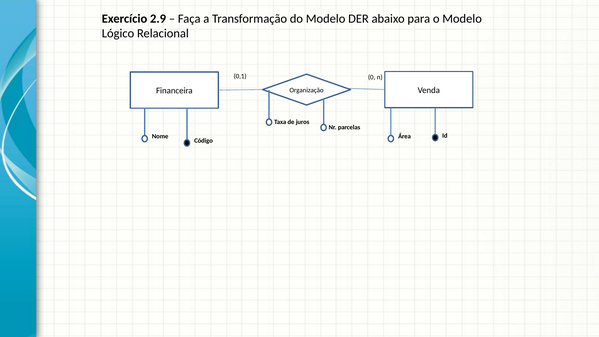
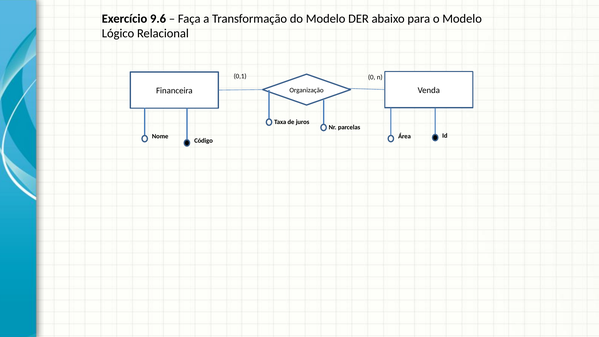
2.9: 2.9 -> 9.6
